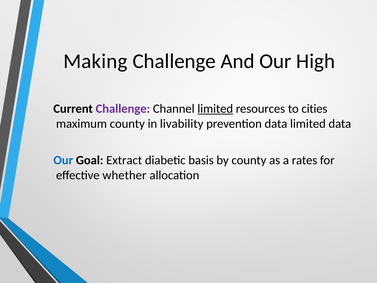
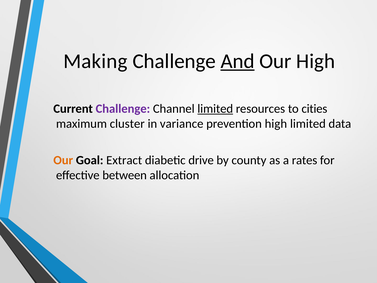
And underline: none -> present
maximum county: county -> cluster
livability: livability -> variance
prevention data: data -> high
Our at (63, 160) colour: blue -> orange
basis: basis -> drive
whether: whether -> between
